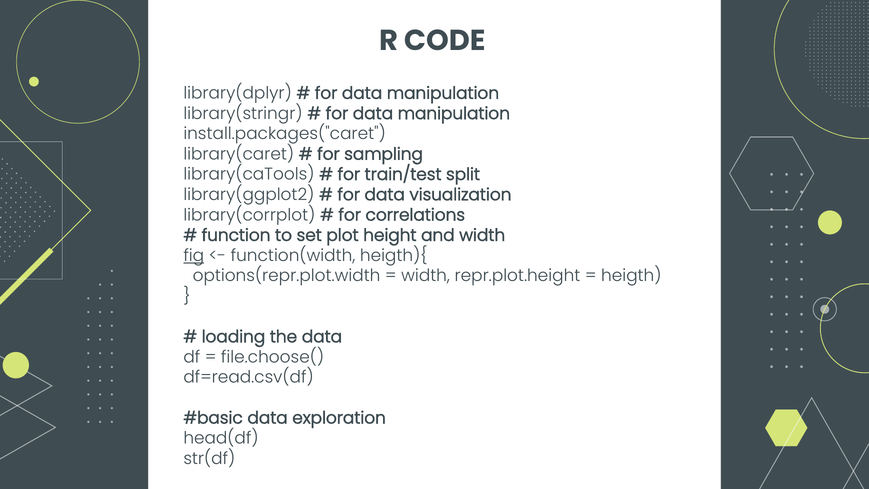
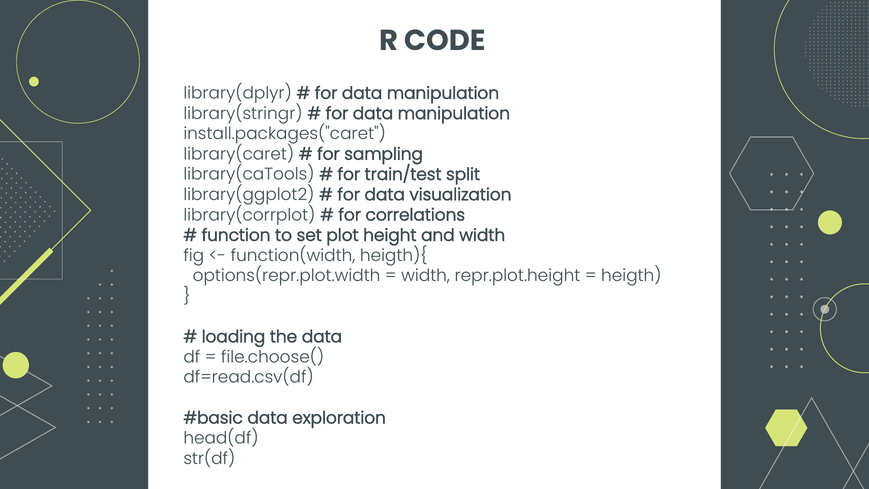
fig underline: present -> none
